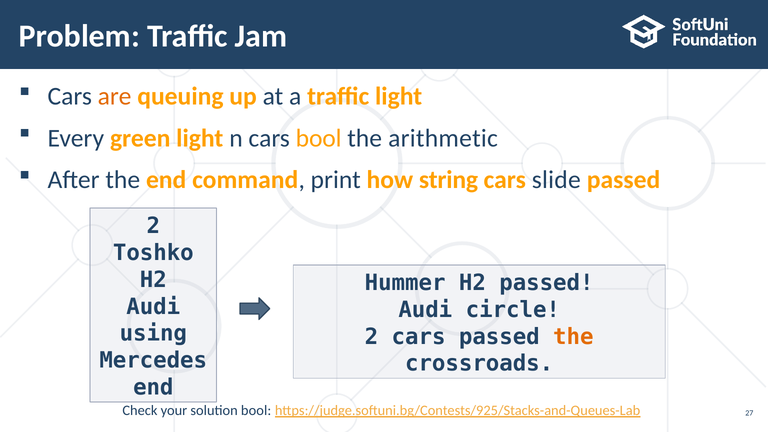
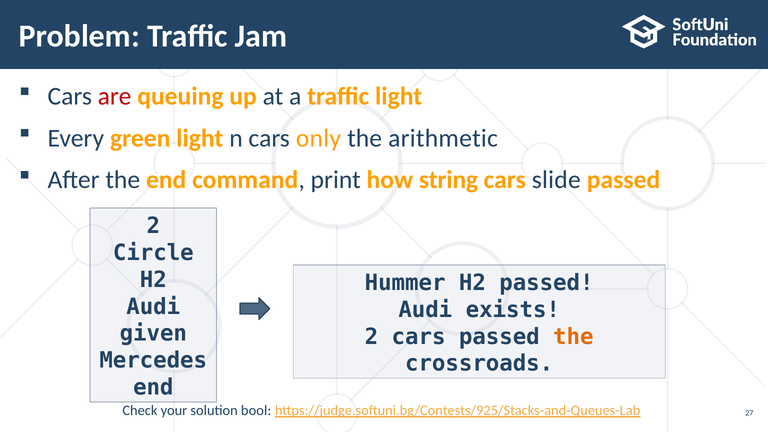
are colour: orange -> red
cars bool: bool -> only
Toshko: Toshko -> Circle
circle: circle -> exists
using: using -> given
